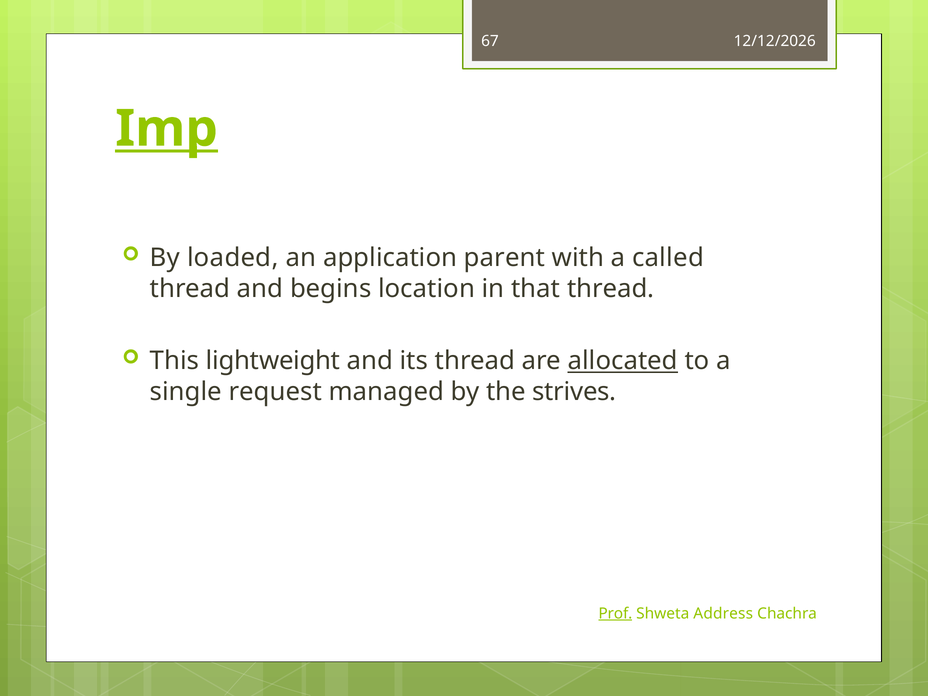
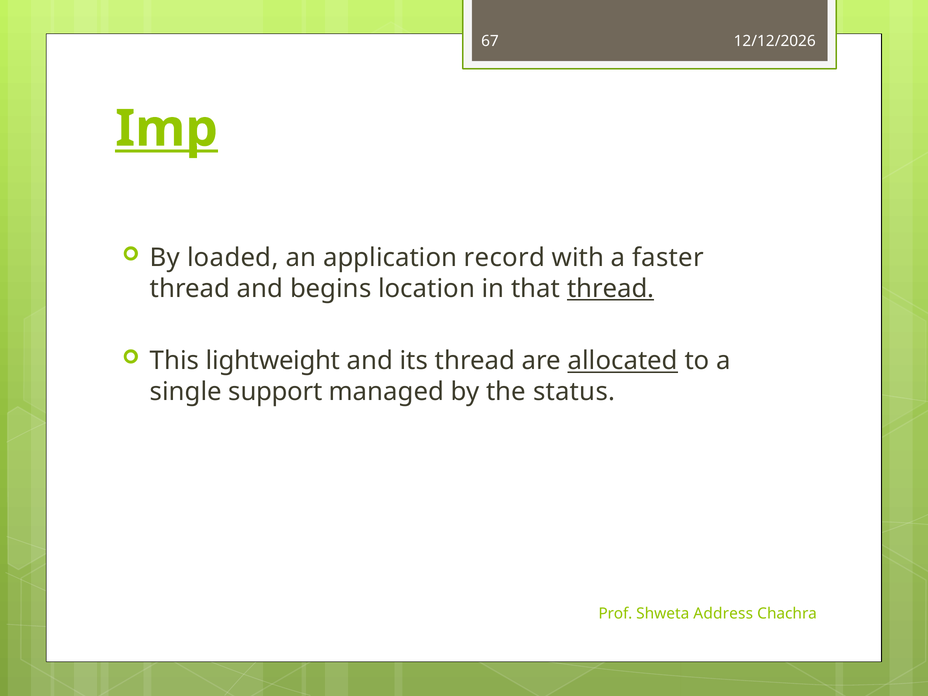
parent: parent -> record
called: called -> faster
thread at (611, 289) underline: none -> present
request: request -> support
strives: strives -> status
Prof underline: present -> none
